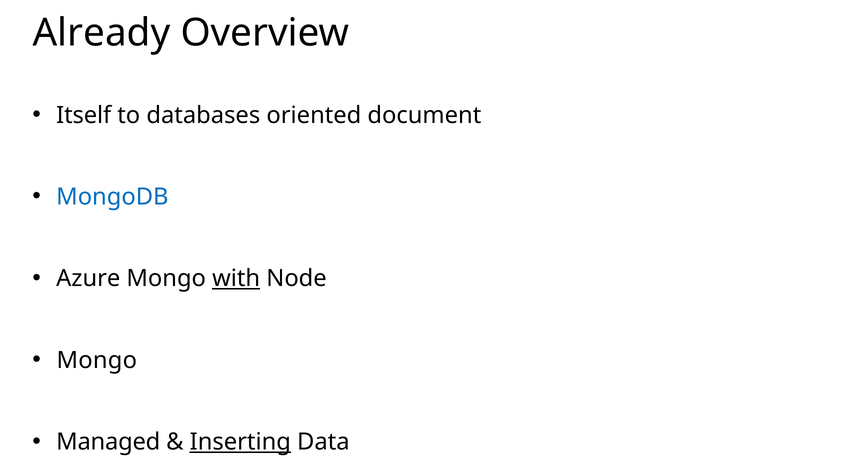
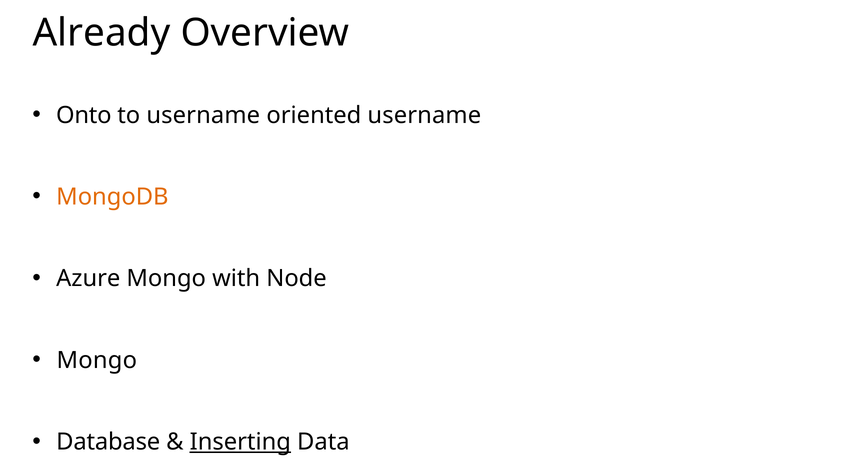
Itself: Itself -> Onto
to databases: databases -> username
oriented document: document -> username
MongoDB colour: blue -> orange
with underline: present -> none
Managed: Managed -> Database
